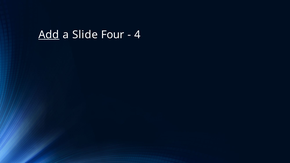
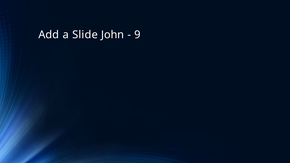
Add underline: present -> none
Four: Four -> John
4: 4 -> 9
